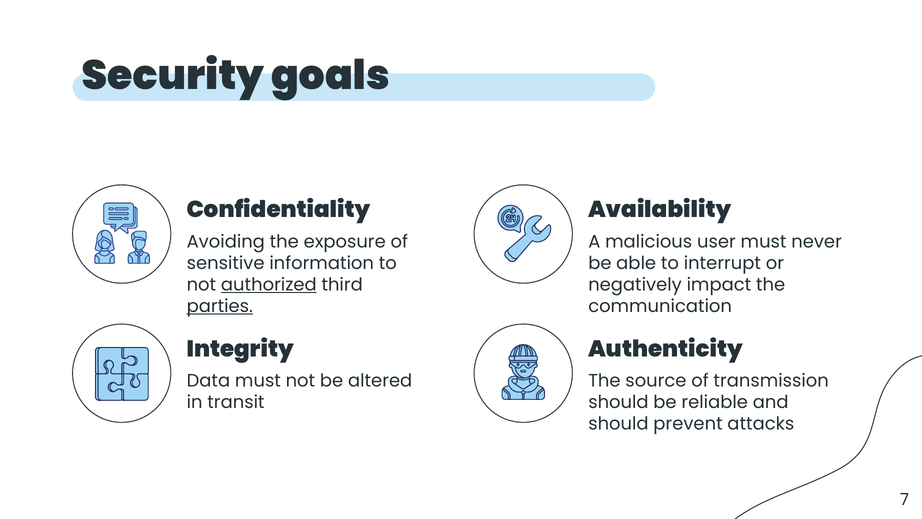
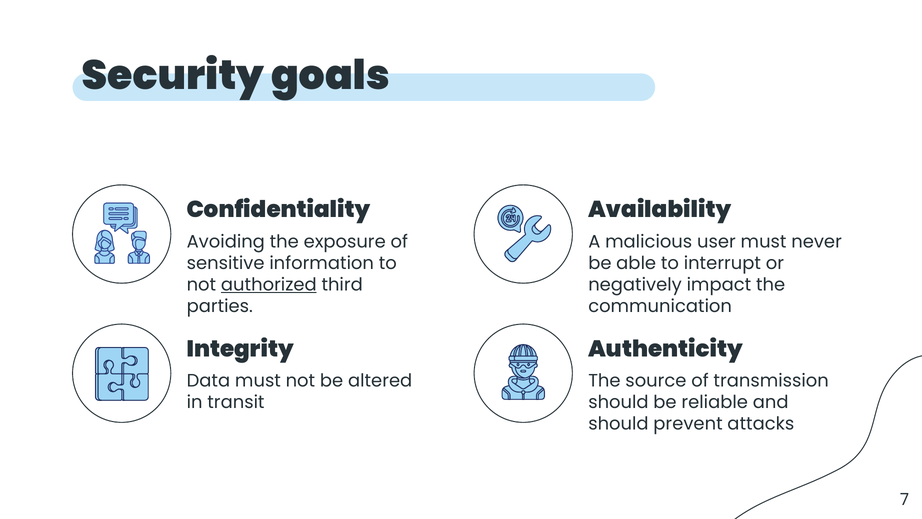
parties underline: present -> none
